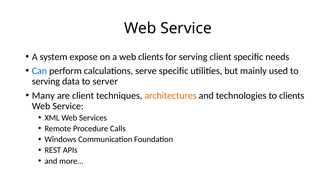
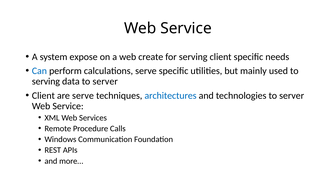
web clients: clients -> create
Many at (43, 96): Many -> Client
are client: client -> serve
architectures colour: orange -> blue
technologies to clients: clients -> server
